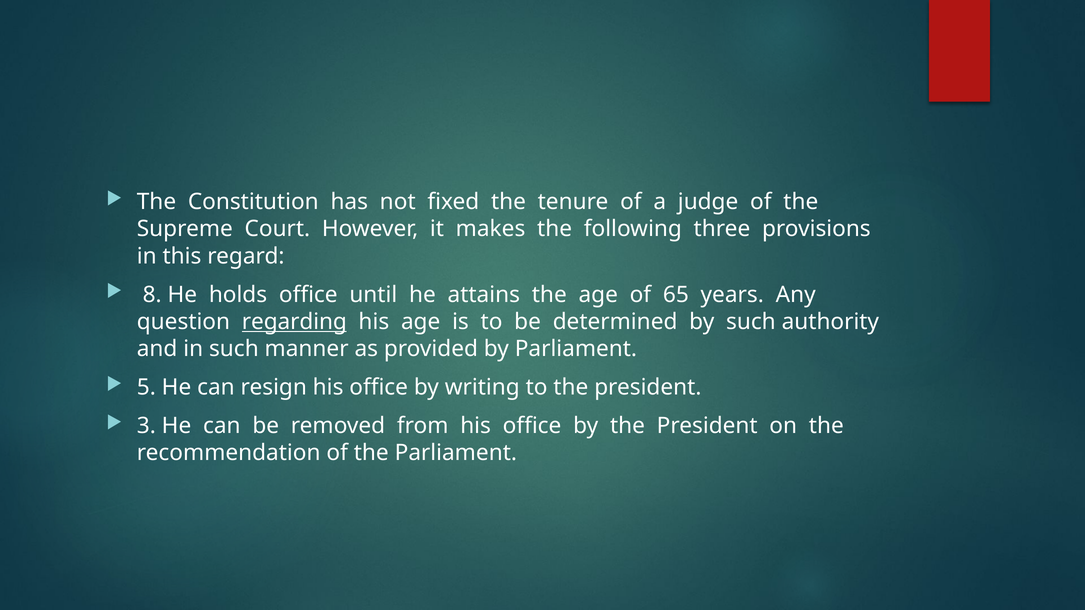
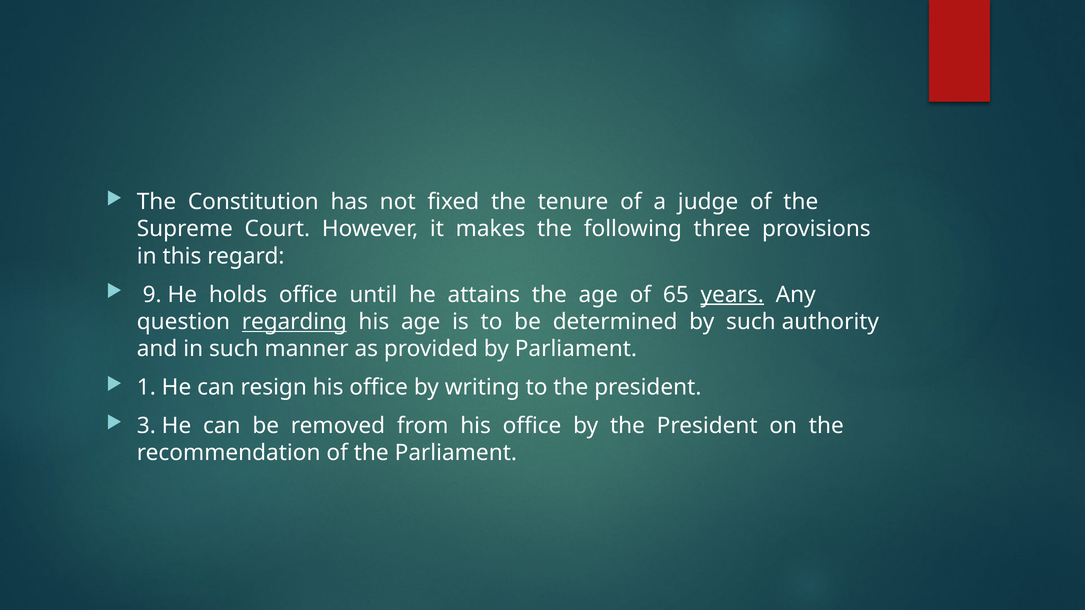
8: 8 -> 9
years underline: none -> present
5: 5 -> 1
